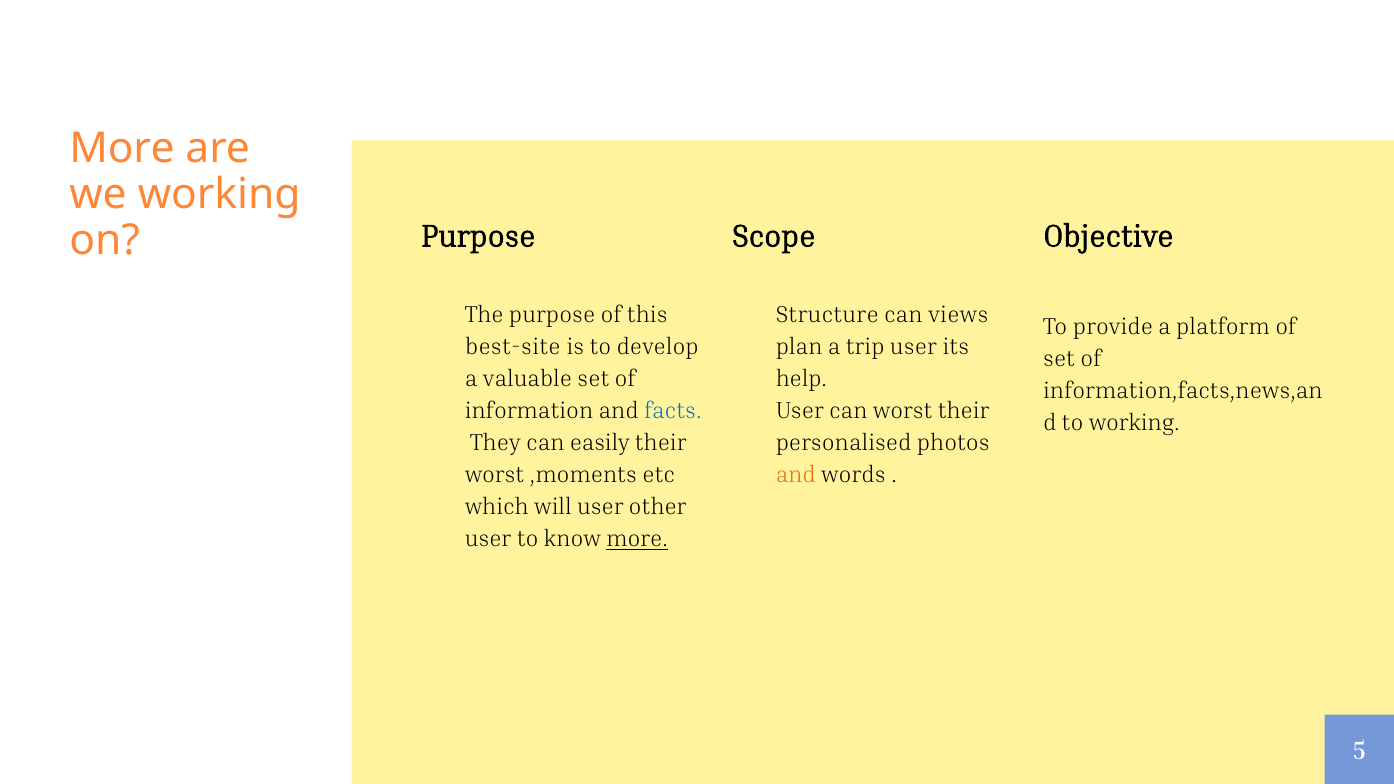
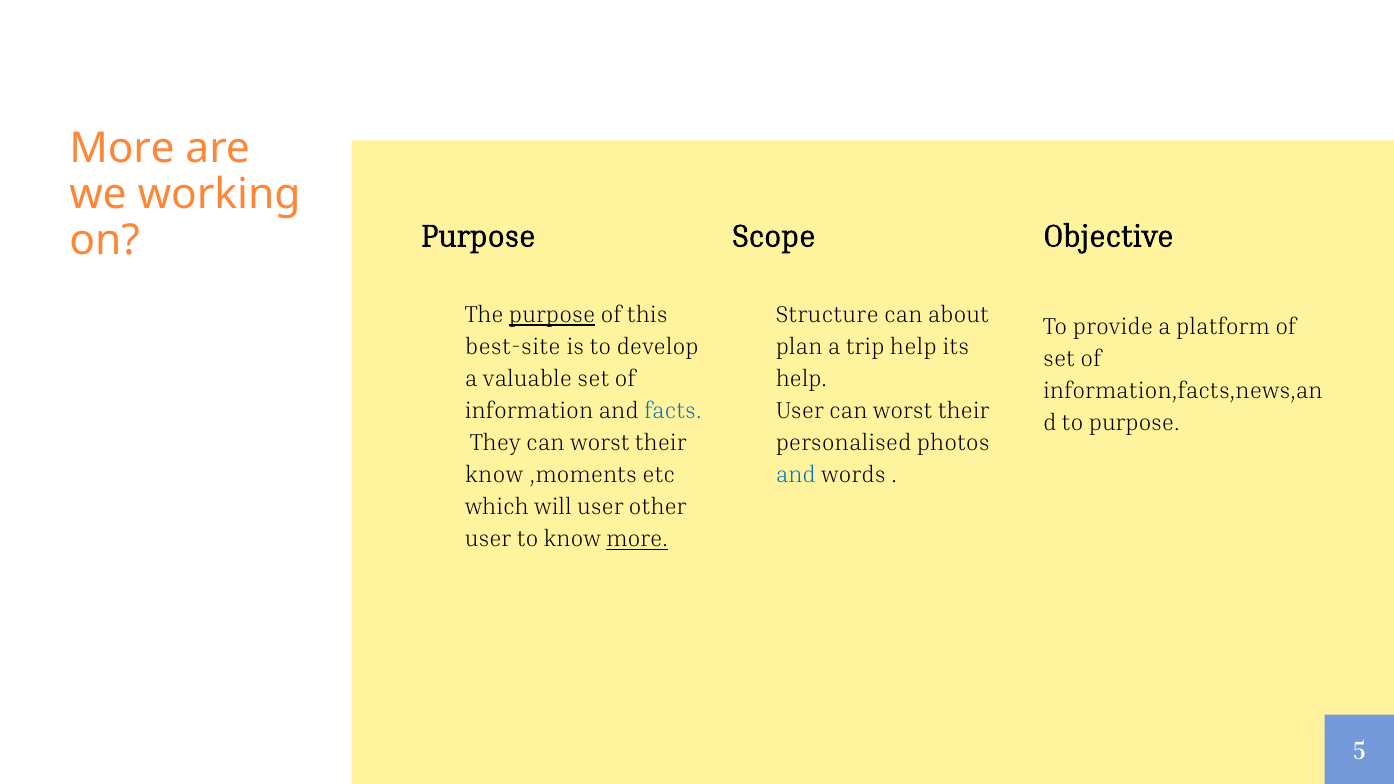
purpose at (552, 315) underline: none -> present
views: views -> about
trip user: user -> help
to working: working -> purpose
They can easily: easily -> worst
worst at (494, 475): worst -> know
and at (796, 475) colour: orange -> blue
